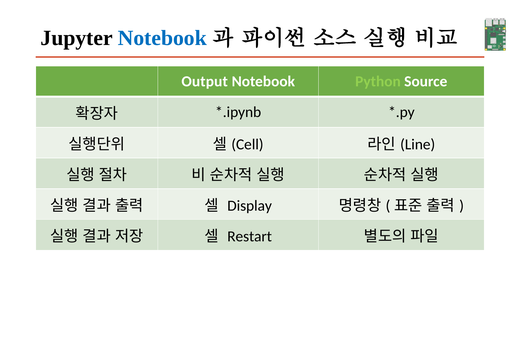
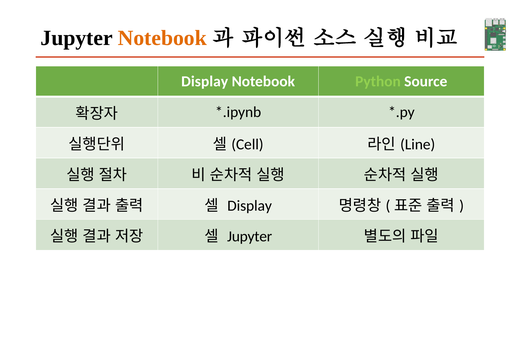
Notebook at (162, 38) colour: blue -> orange
Output at (205, 81): Output -> Display
Restart at (250, 236): Restart -> Jupyter
